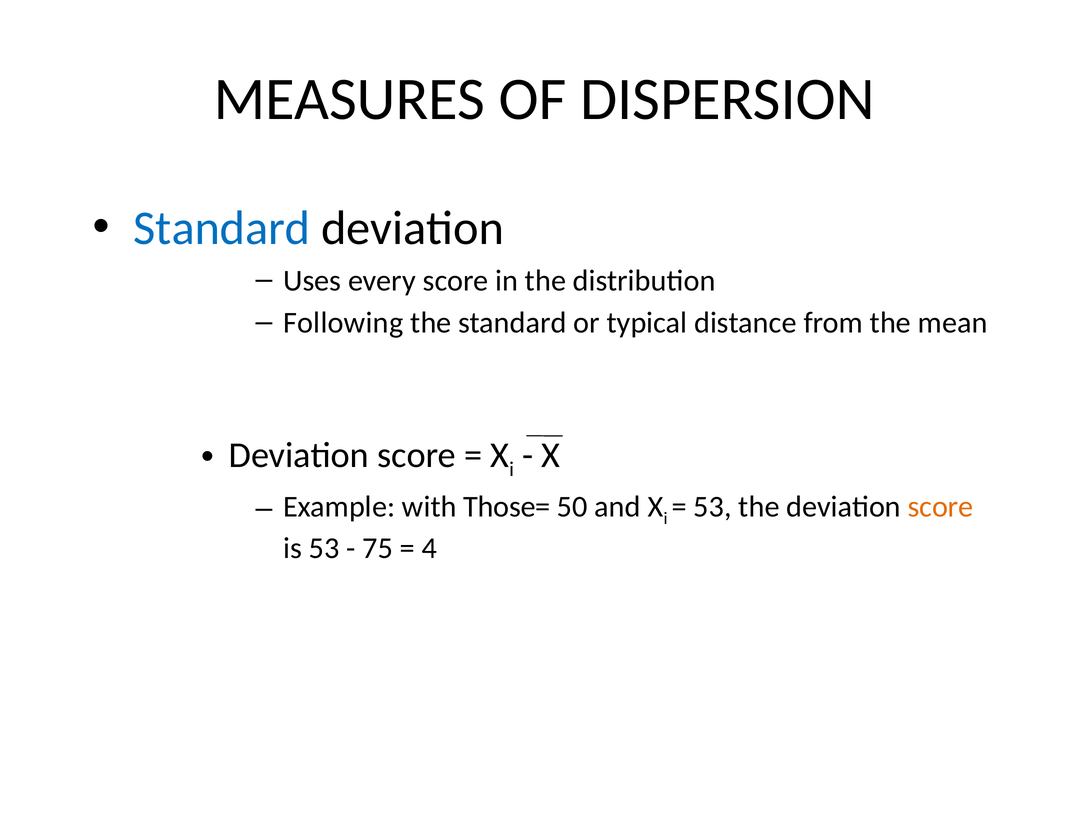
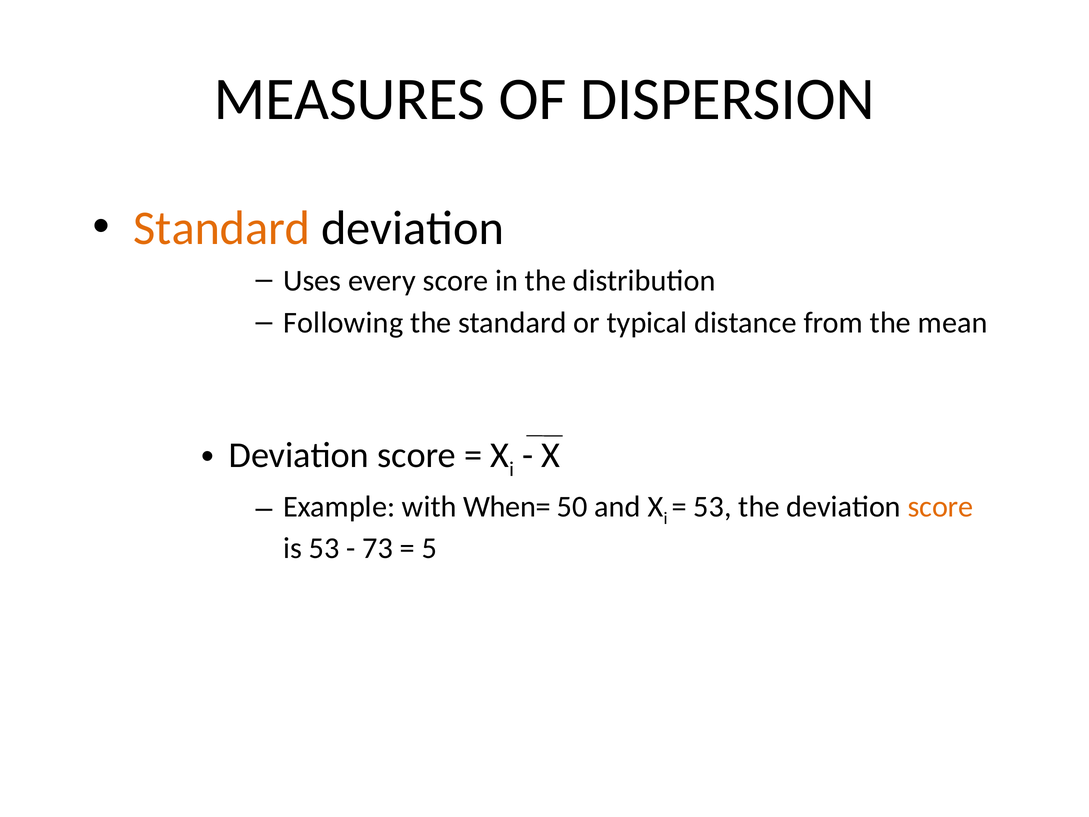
Standard at (222, 228) colour: blue -> orange
Those=: Those= -> When=
75: 75 -> 73
4: 4 -> 5
